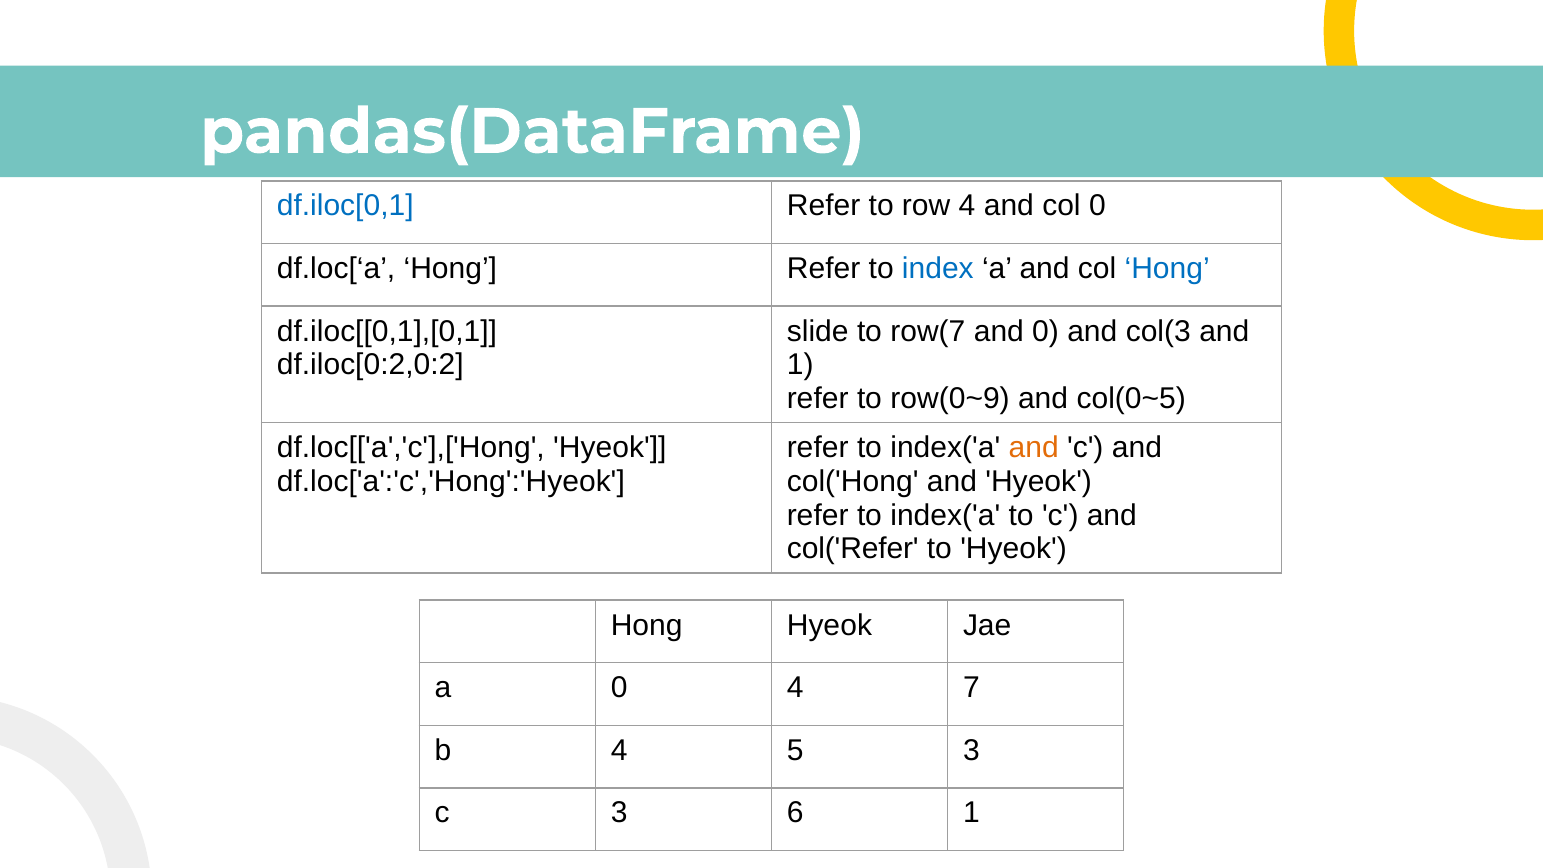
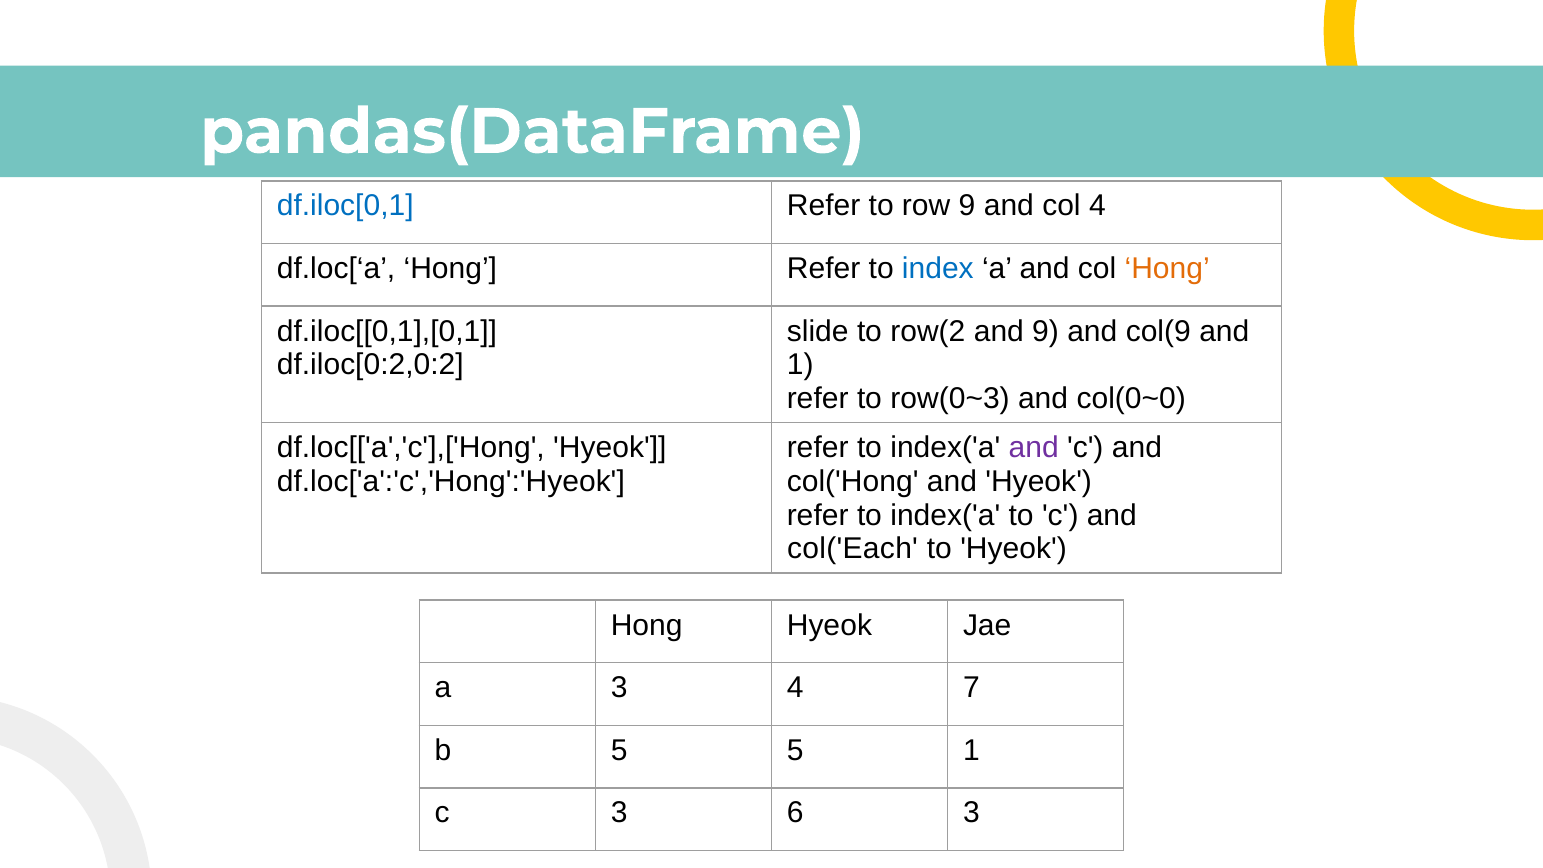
row 4: 4 -> 9
col 0: 0 -> 4
Hong at (1167, 269) colour: blue -> orange
row(7: row(7 -> row(2
and 0: 0 -> 9
col(3: col(3 -> col(9
row(0~9: row(0~9 -> row(0~3
col(0~5: col(0~5 -> col(0~0
and at (1034, 448) colour: orange -> purple
col('Refer: col('Refer -> col('Each
a 0: 0 -> 3
b 4: 4 -> 5
5 3: 3 -> 1
6 1: 1 -> 3
